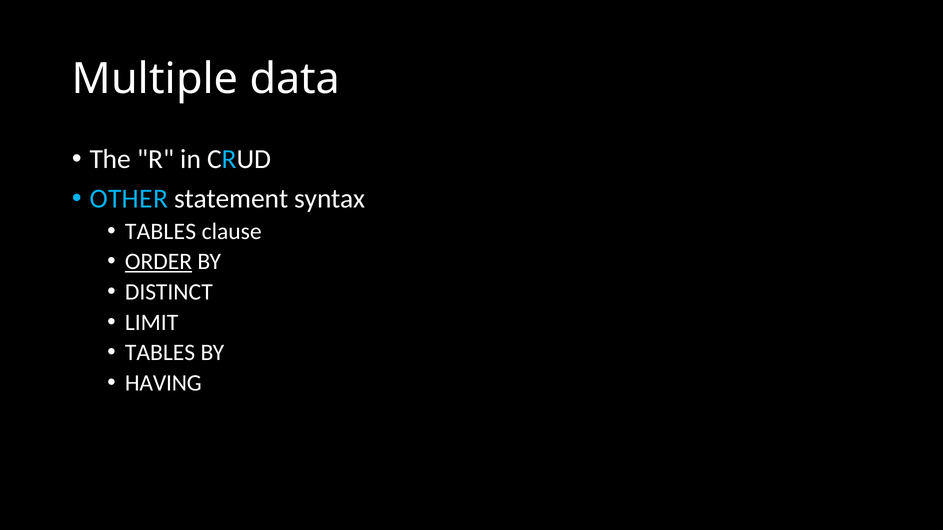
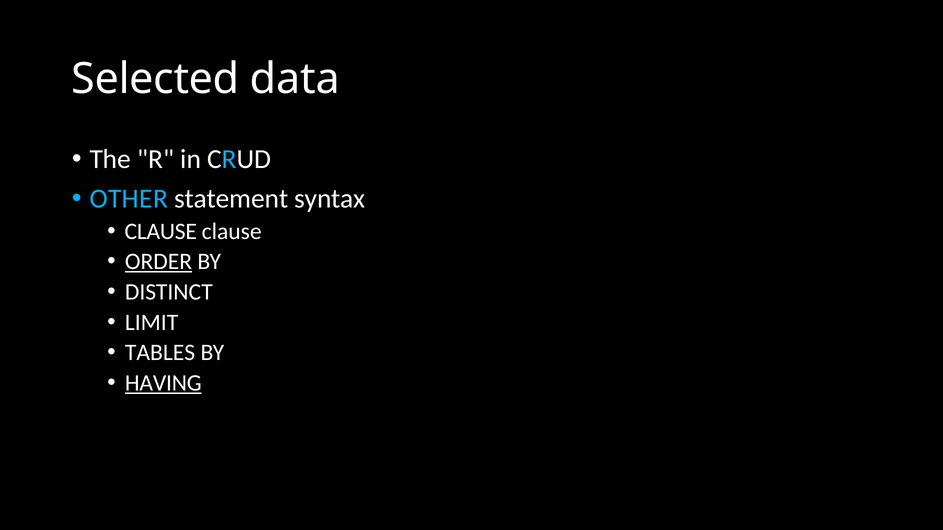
Multiple: Multiple -> Selected
TABLES at (161, 231): TABLES -> CLAUSE
HAVING underline: none -> present
